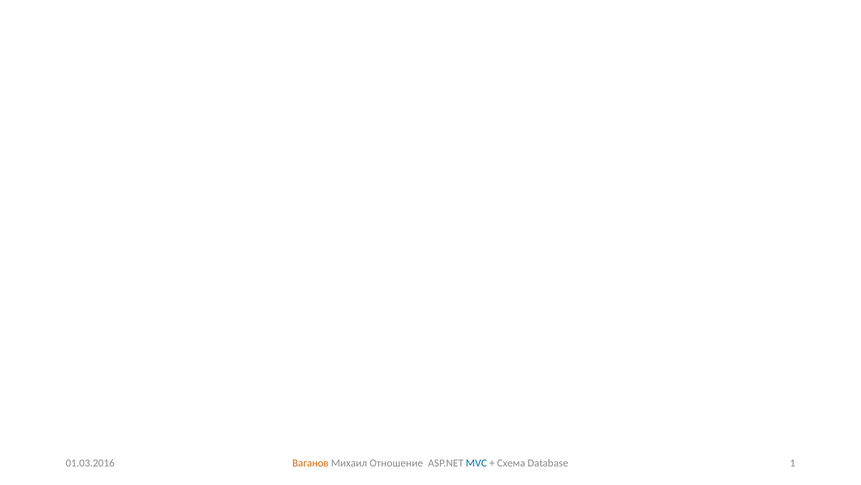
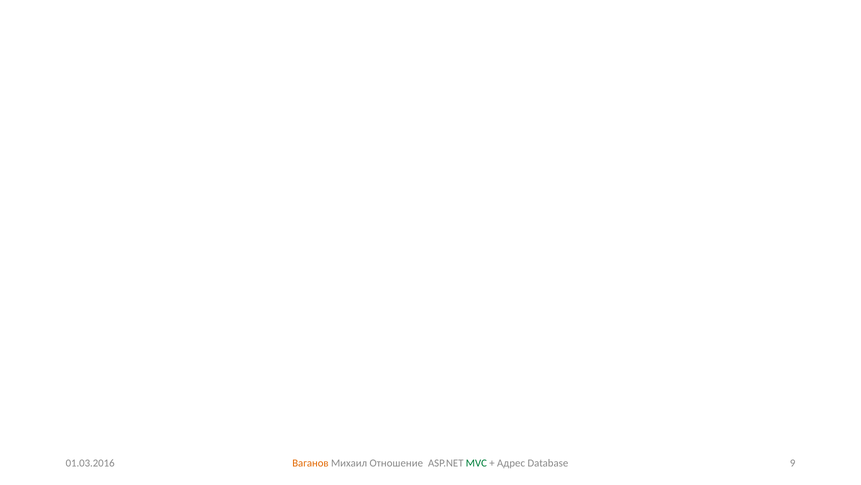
MVC colour: blue -> green
Схема: Схема -> Адрес
1: 1 -> 9
